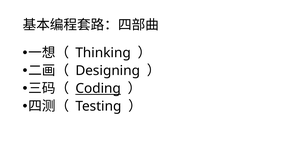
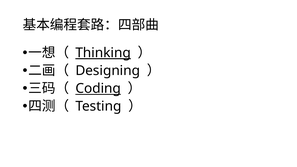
Thinking underline: none -> present
